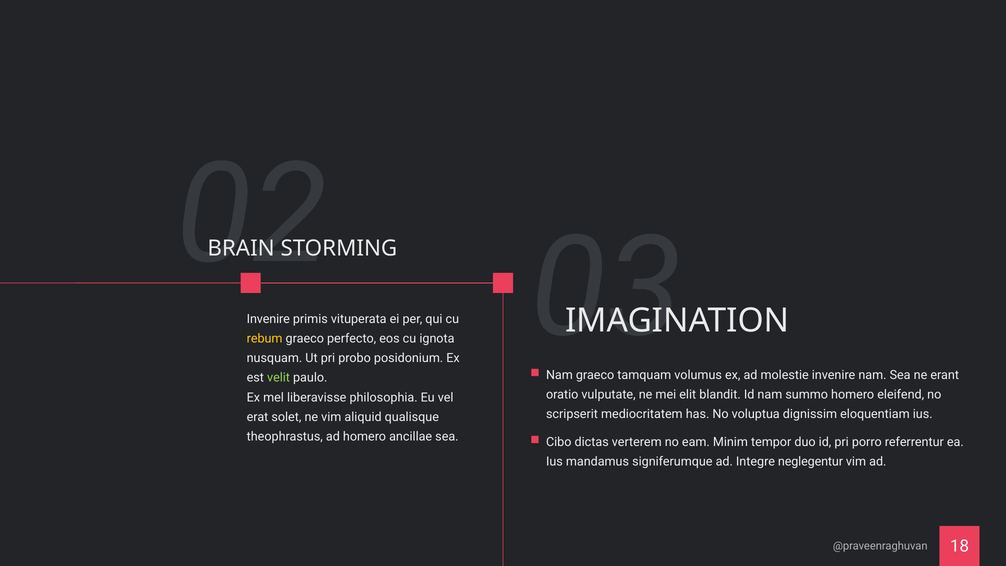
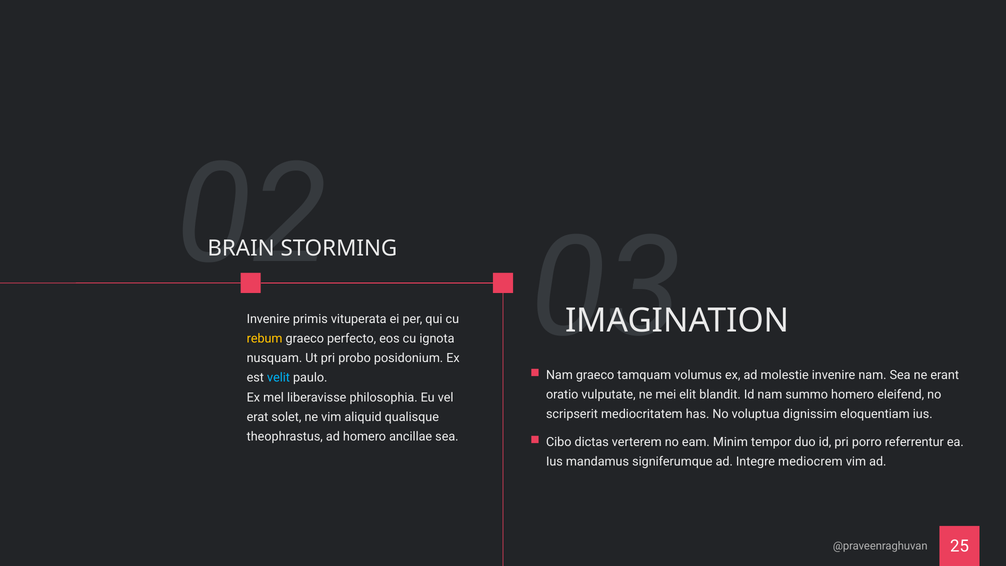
velit colour: light green -> light blue
neglegentur: neglegentur -> mediocrem
18: 18 -> 25
